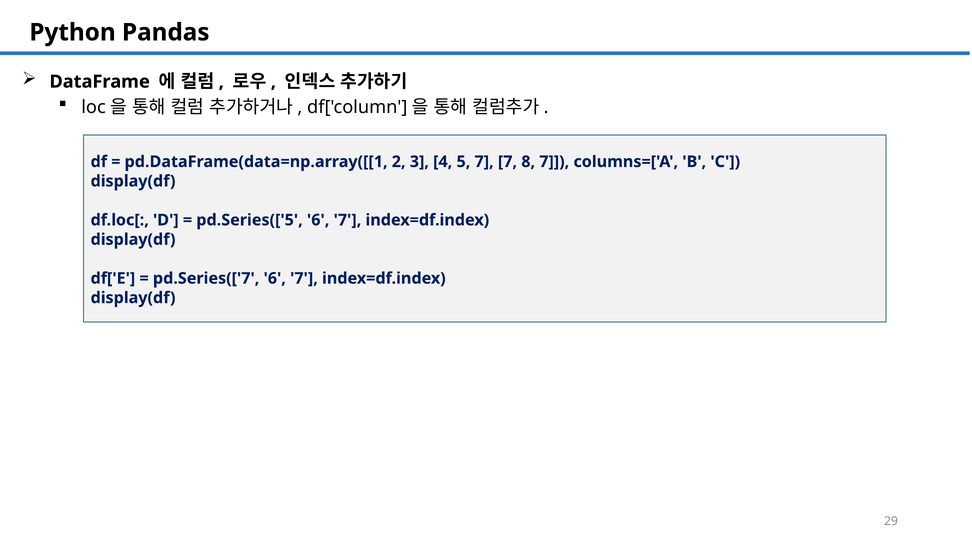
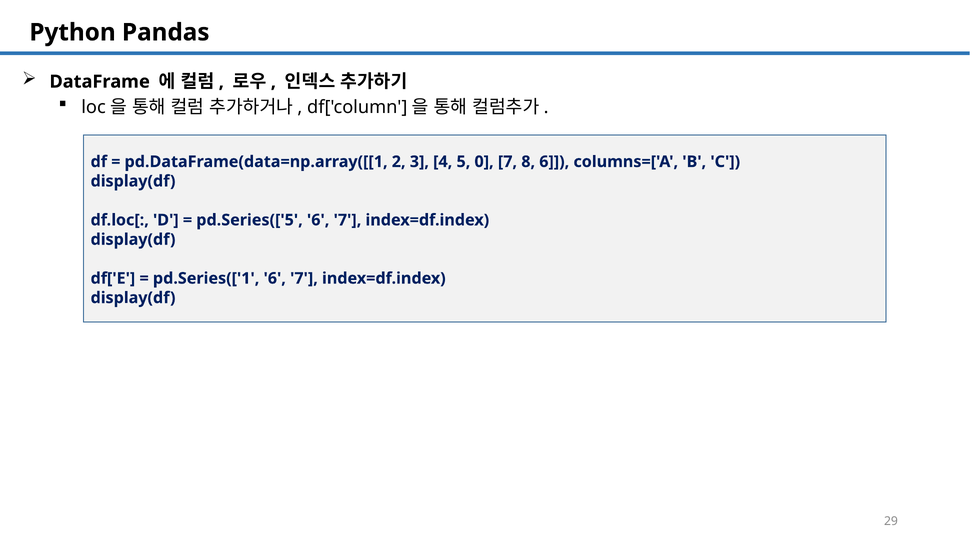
5 7: 7 -> 0
8 7: 7 -> 6
pd.Series(['7: pd.Series(['7 -> pd.Series(['1
